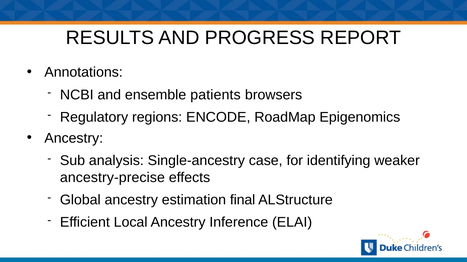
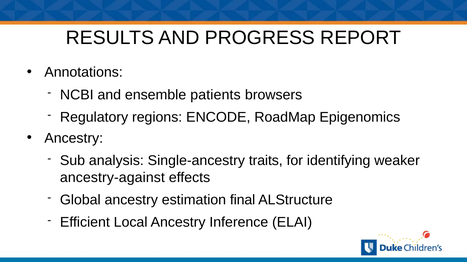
case: case -> traits
ancestry-precise: ancestry-precise -> ancestry-against
